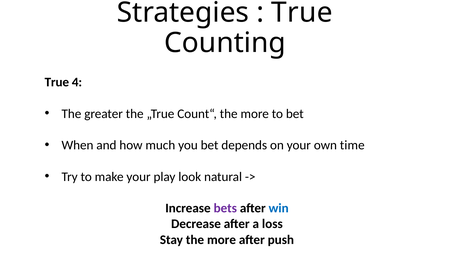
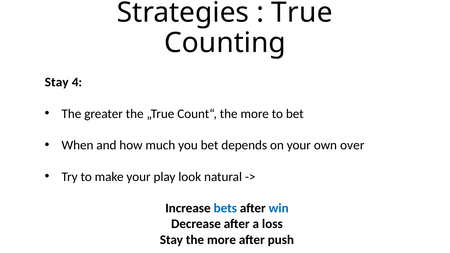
True at (57, 82): True -> Stay
time: time -> over
bets colour: purple -> blue
